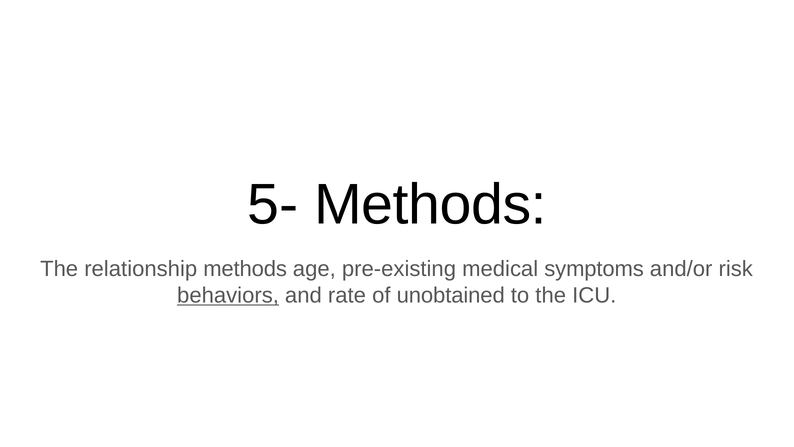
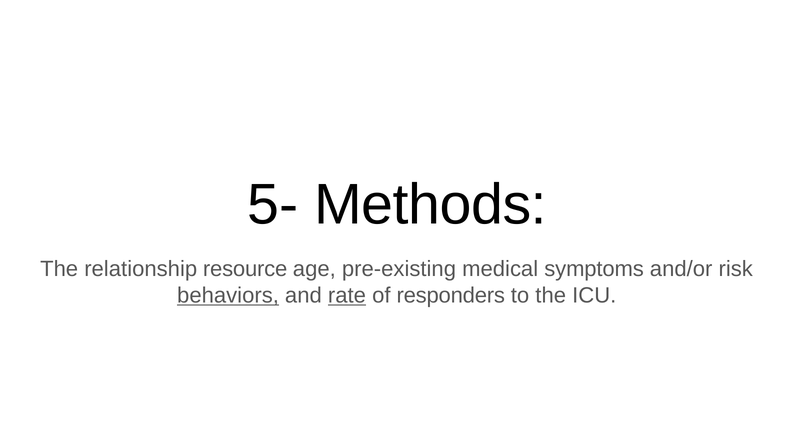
relationship methods: methods -> resource
rate underline: none -> present
unobtained: unobtained -> responders
